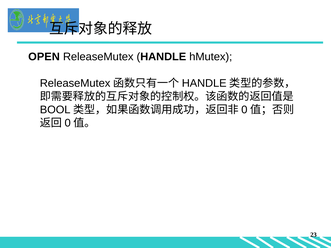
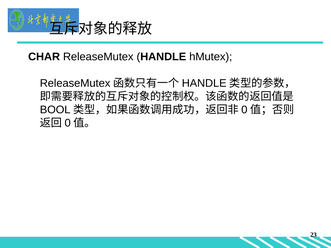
OPEN: OPEN -> CHAR
